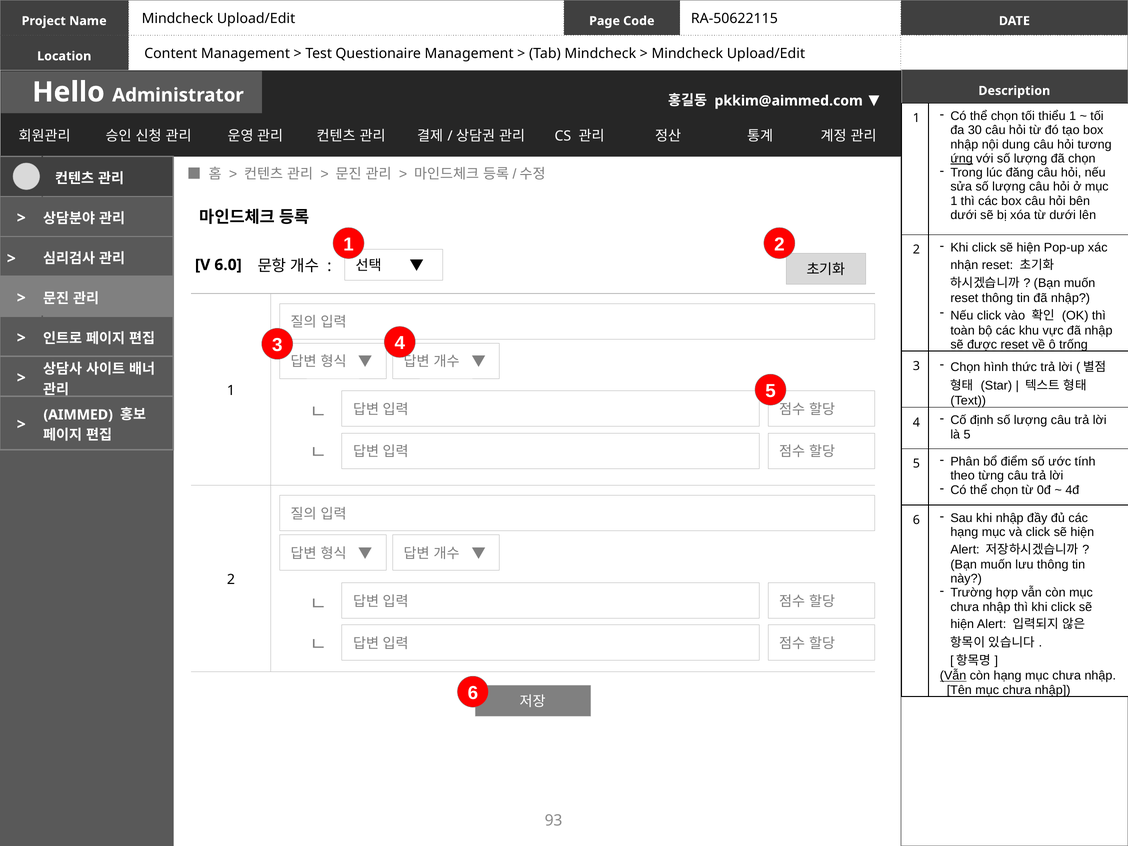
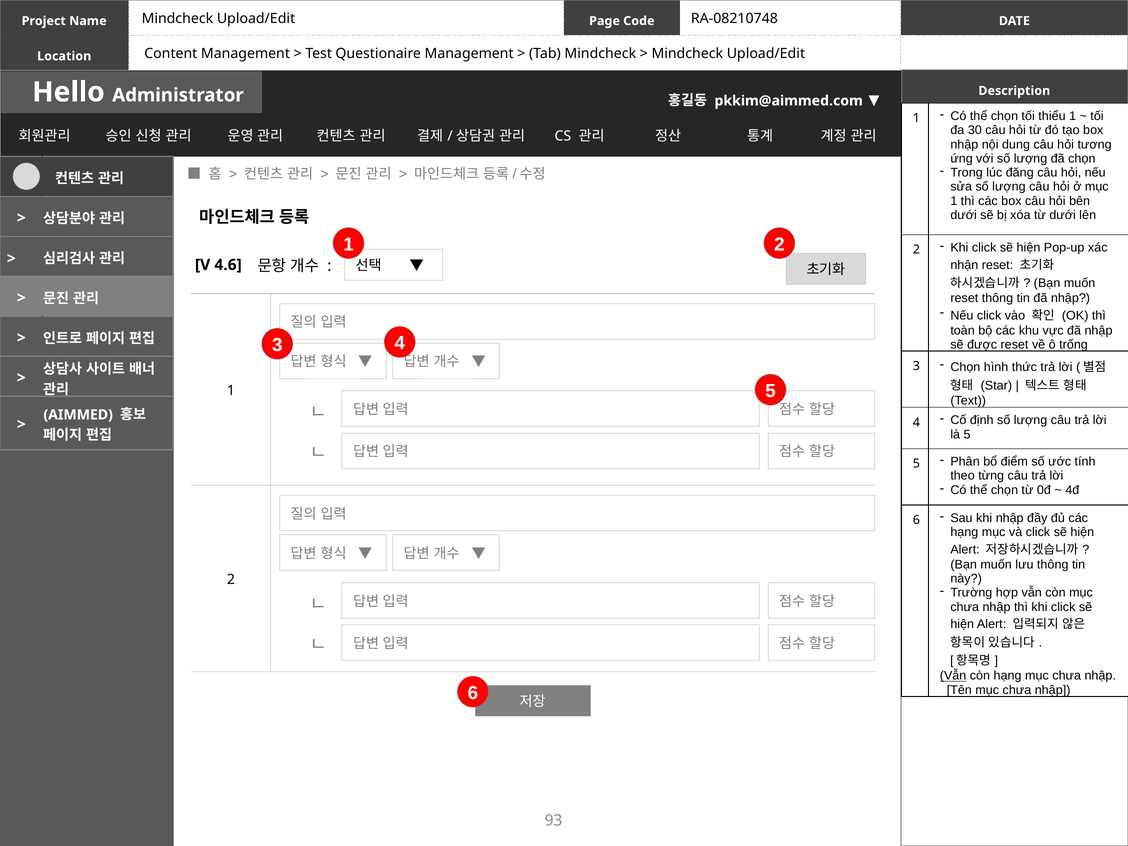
RA-50622115: RA-50622115 -> RA-08210748
ứng underline: present -> none
6.0: 6.0 -> 4.6
